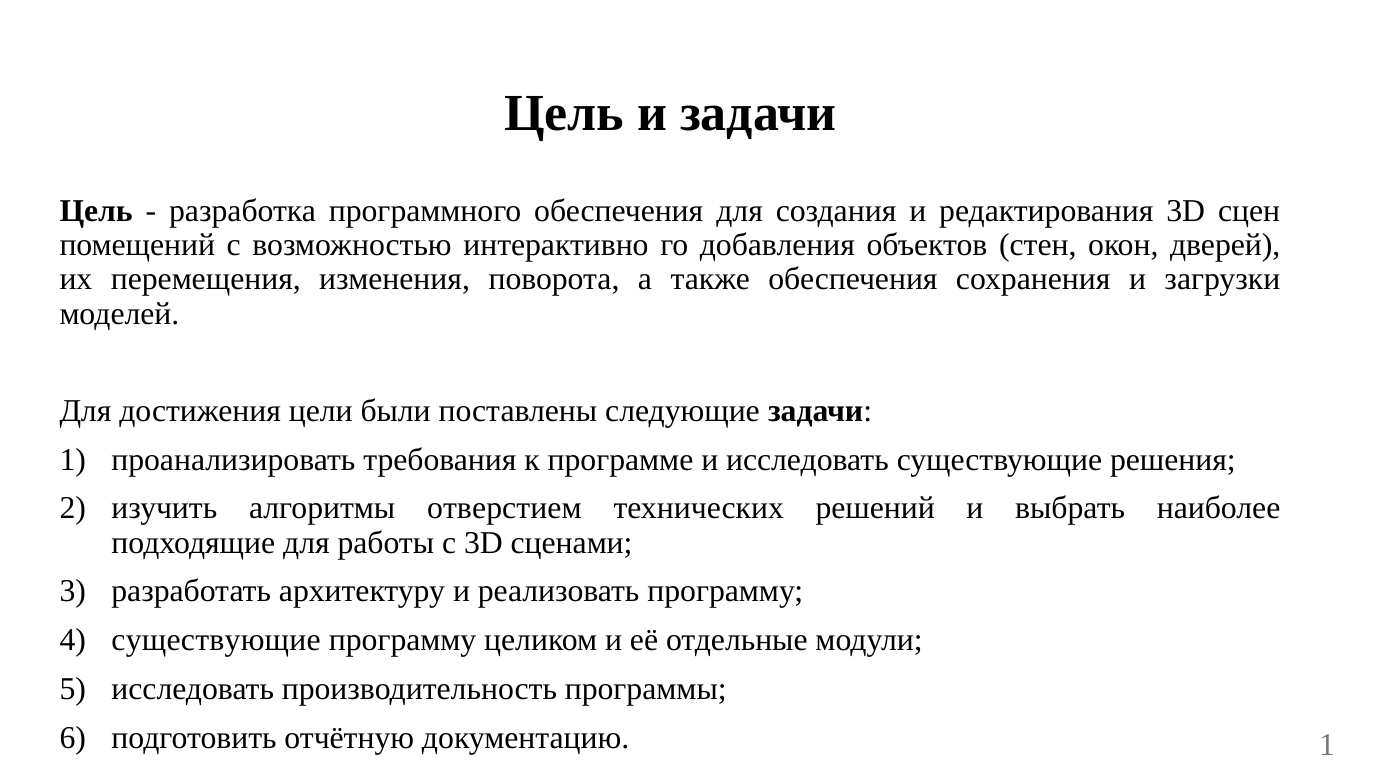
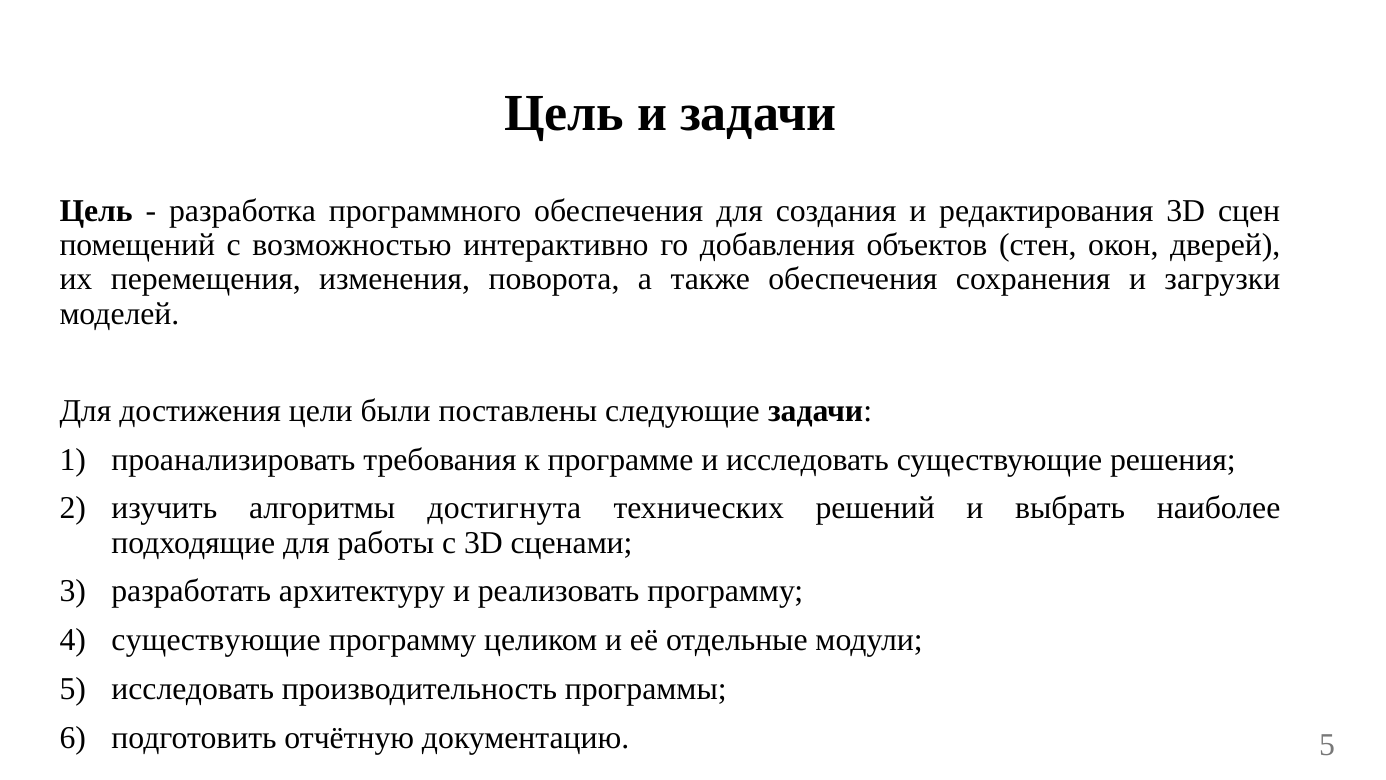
отверстием: отверстием -> достигнута
документацию 1: 1 -> 5
